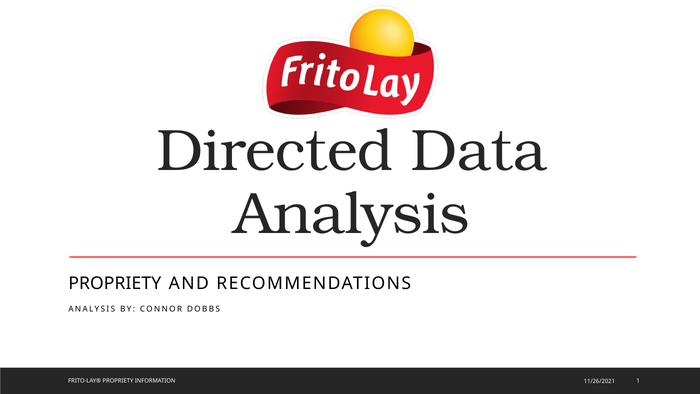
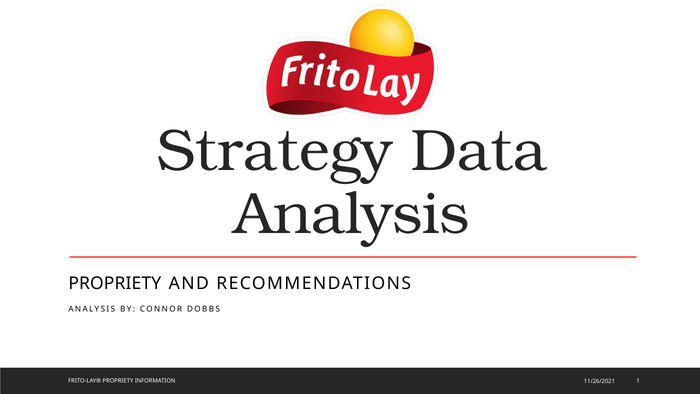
Directed: Directed -> Strategy
